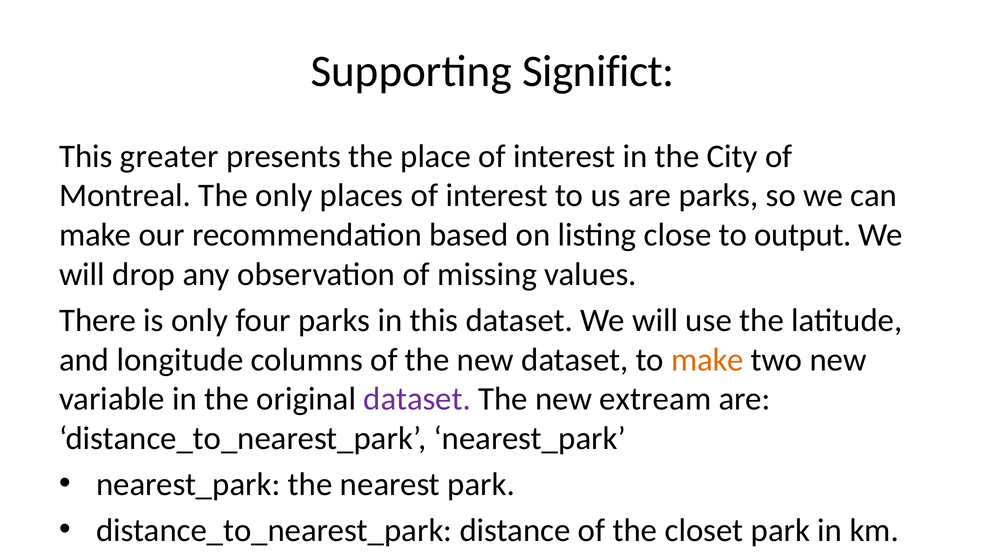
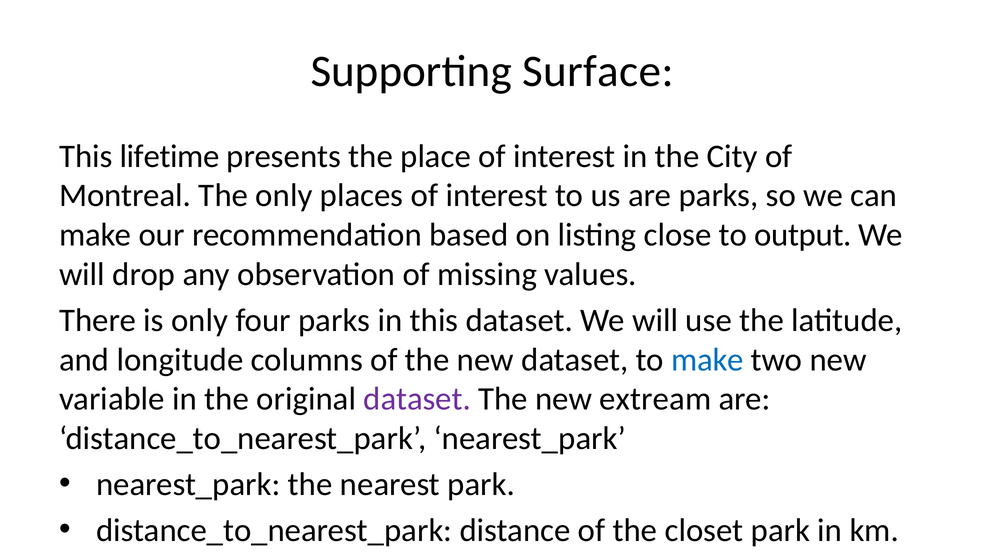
Supporting Significt: Significt -> Surface
greater: greater -> lifetime
make at (707, 360) colour: orange -> blue
